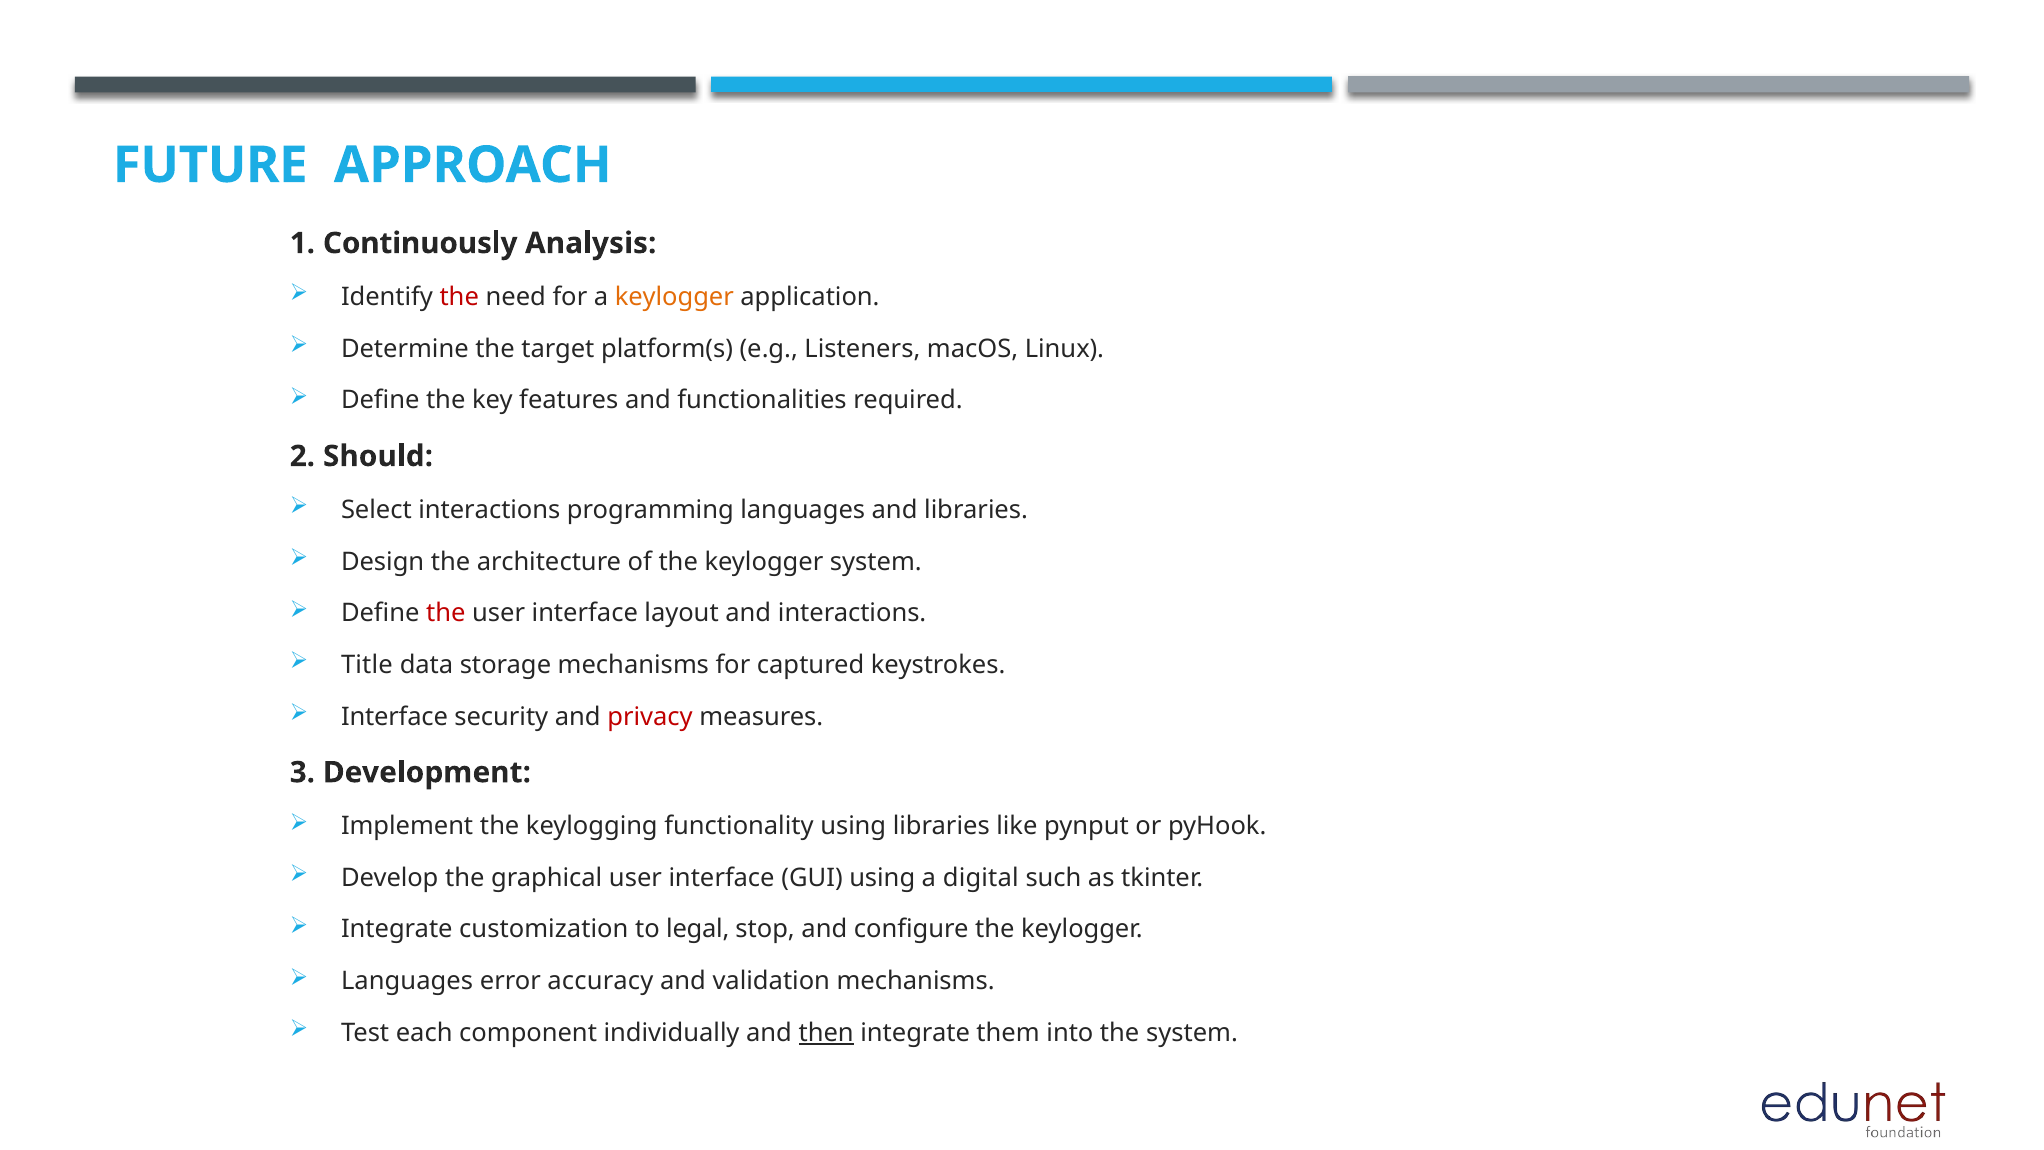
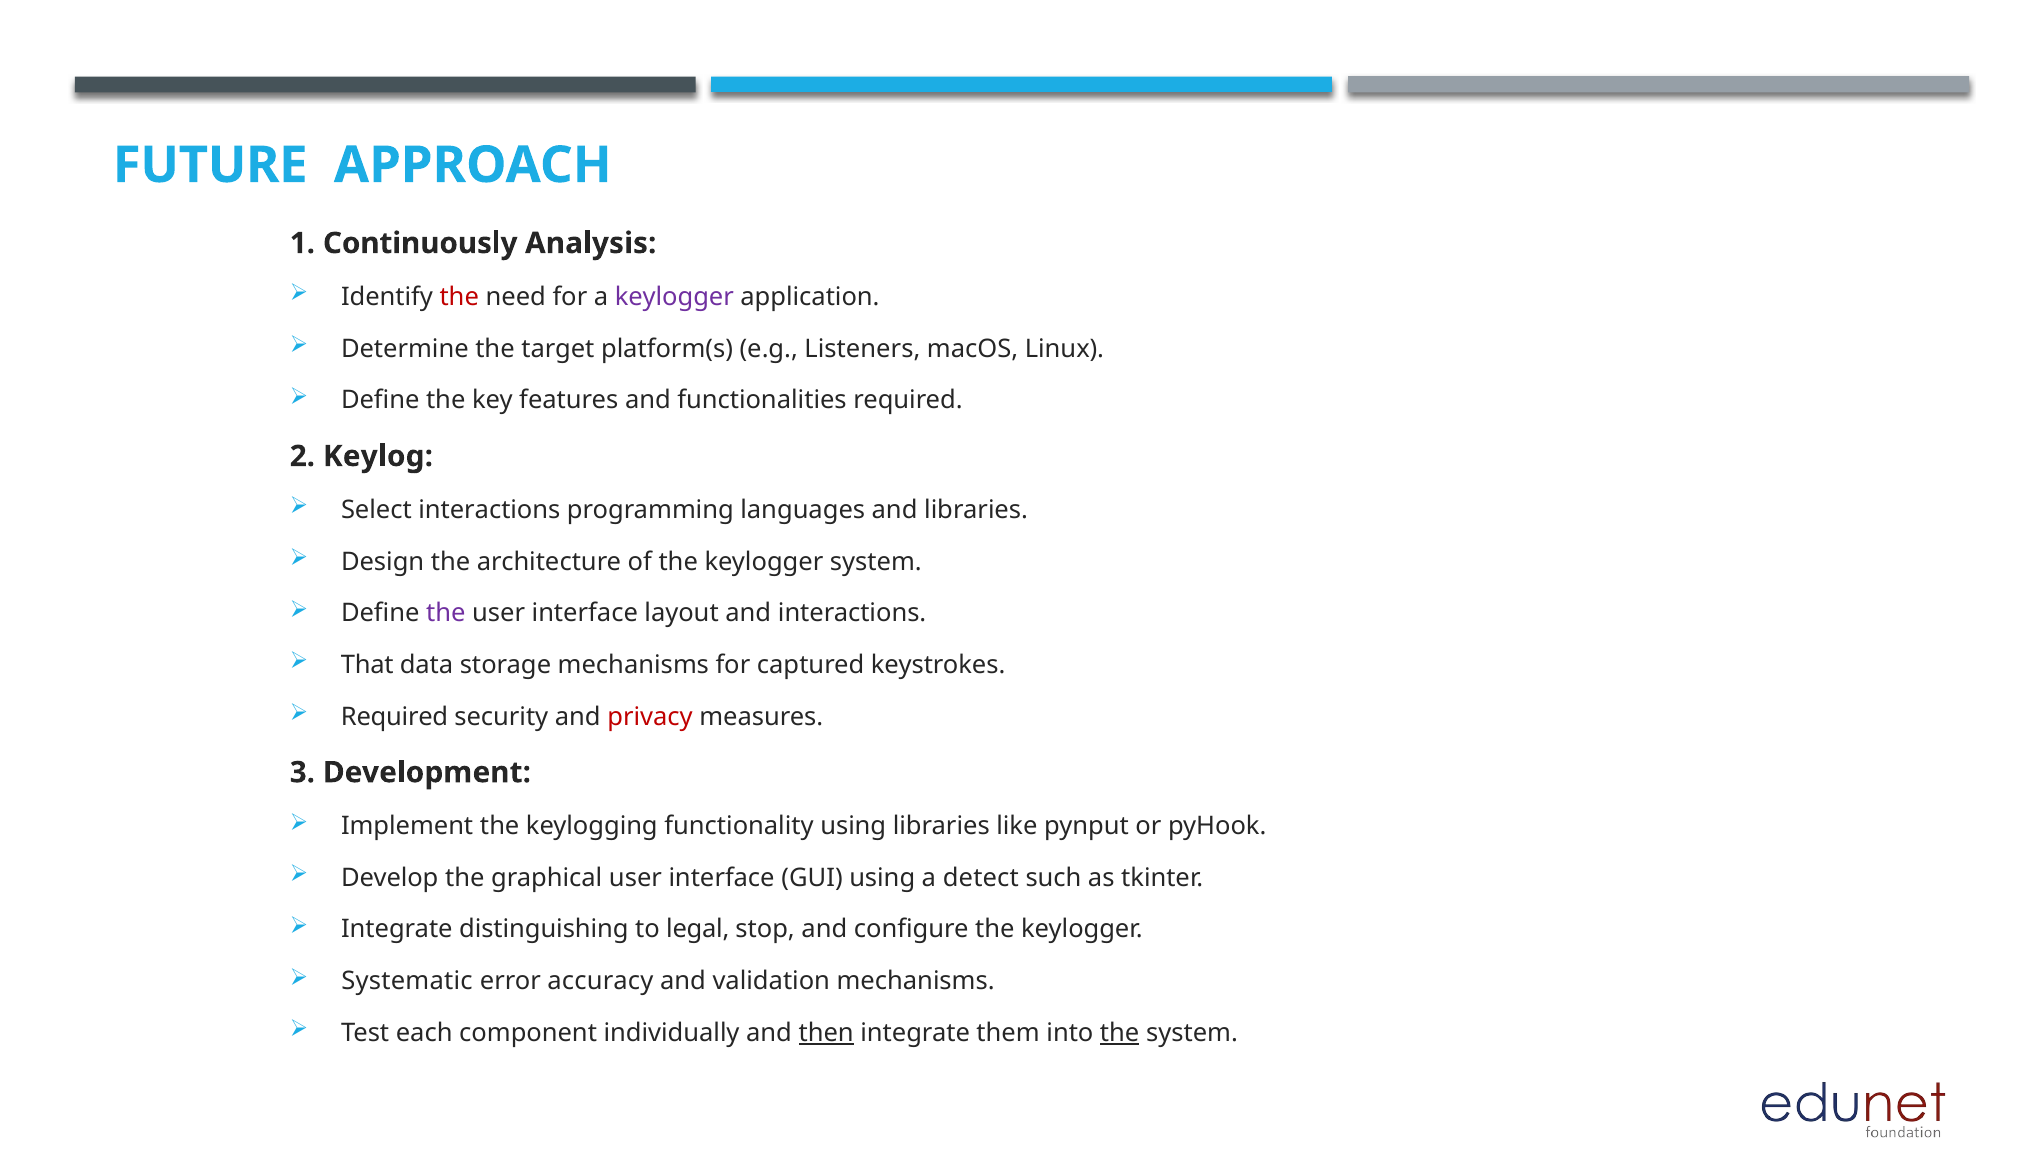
keylogger at (674, 297) colour: orange -> purple
Should: Should -> Keylog
the at (446, 613) colour: red -> purple
Title: Title -> That
Interface at (395, 716): Interface -> Required
digital: digital -> detect
customization: customization -> distinguishing
Languages at (407, 981): Languages -> Systematic
the at (1120, 1033) underline: none -> present
